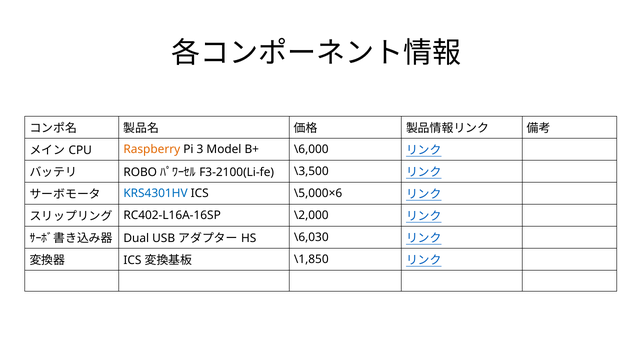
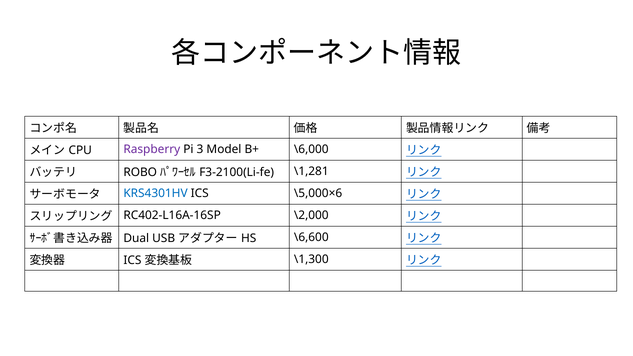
Raspberry colour: orange -> purple
\3,500: \3,500 -> \1,281
\6,030: \6,030 -> \6,600
\1,850: \1,850 -> \1,300
